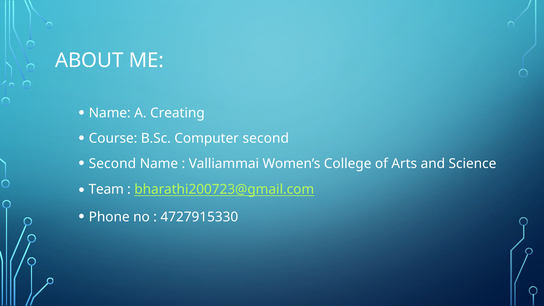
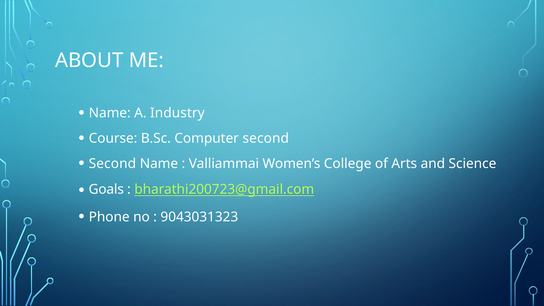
Creating: Creating -> Industry
Team: Team -> Goals
4727915330: 4727915330 -> 9043031323
